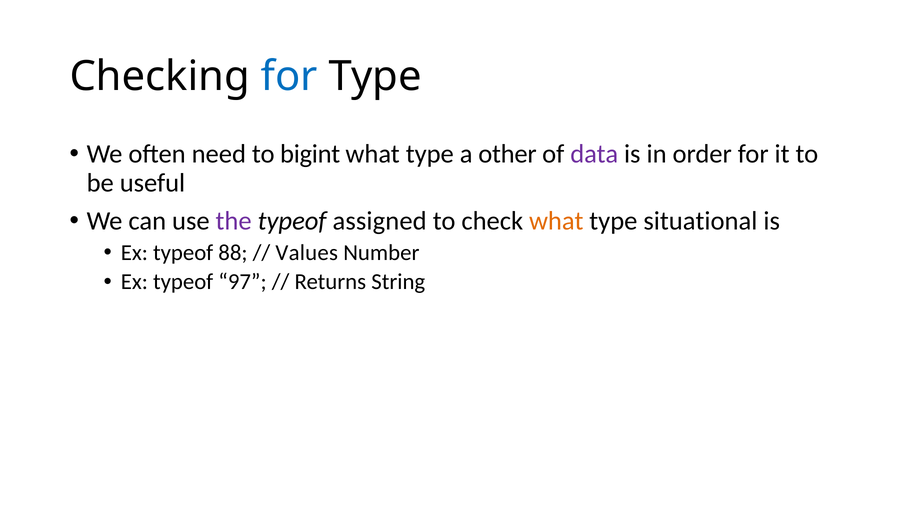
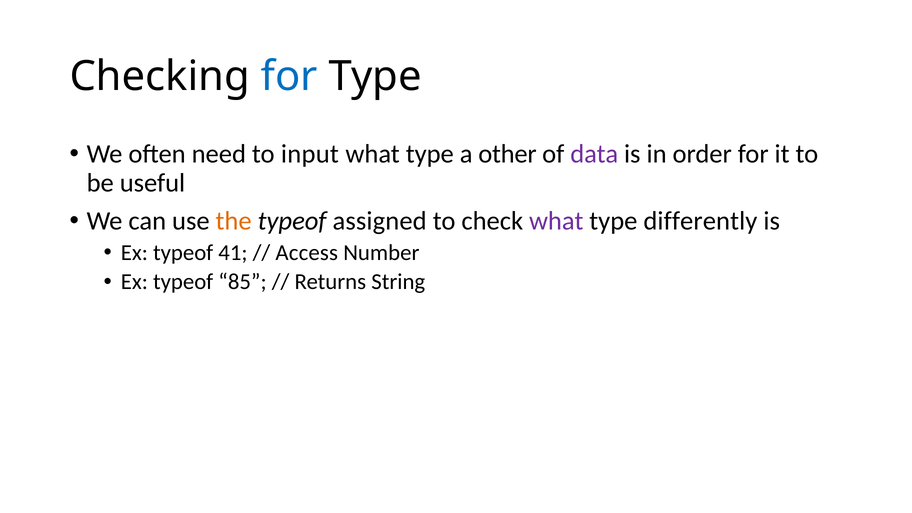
bigint: bigint -> input
the colour: purple -> orange
what at (556, 221) colour: orange -> purple
situational: situational -> differently
88: 88 -> 41
Values: Values -> Access
97: 97 -> 85
